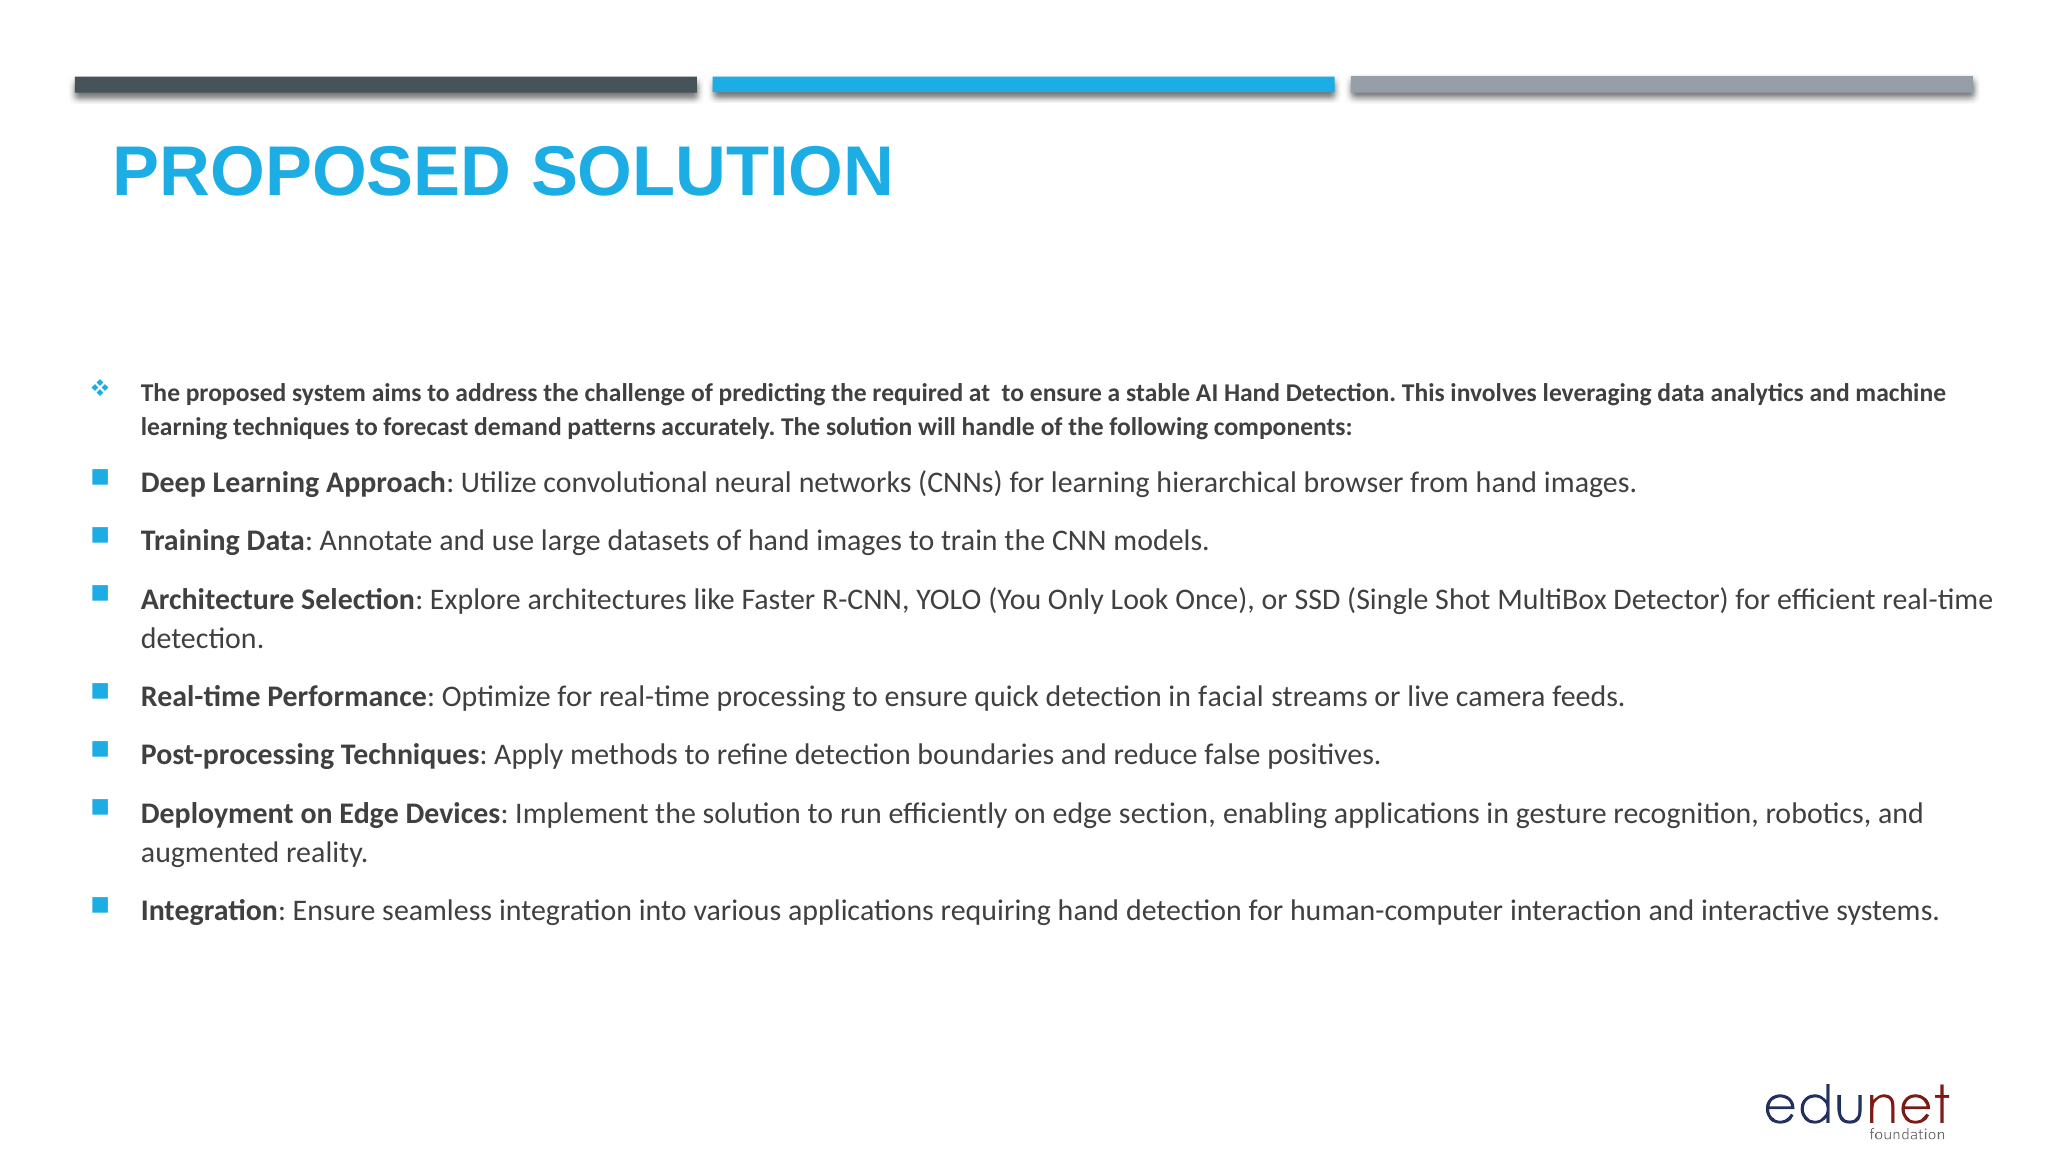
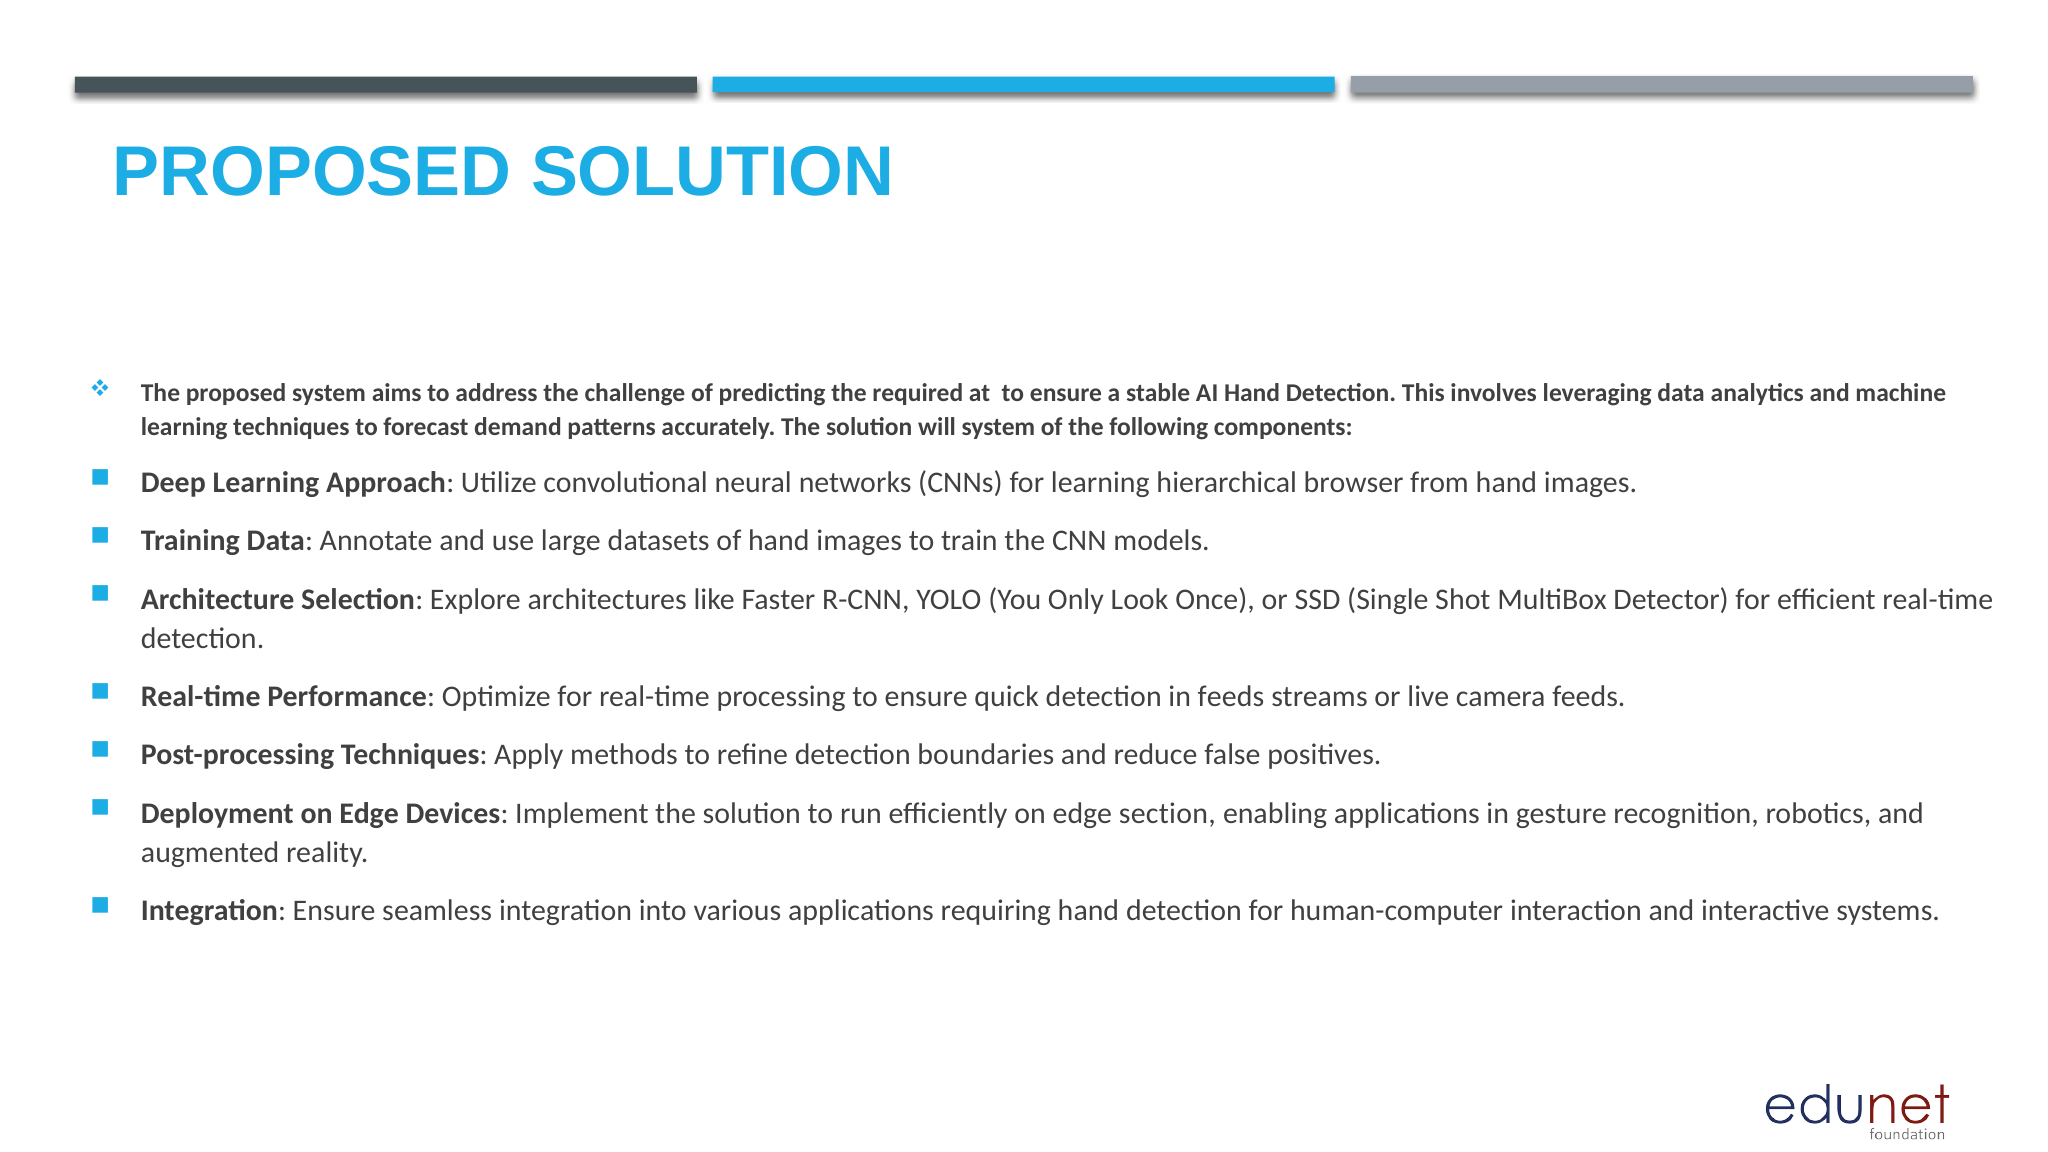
will handle: handle -> system
in facial: facial -> feeds
